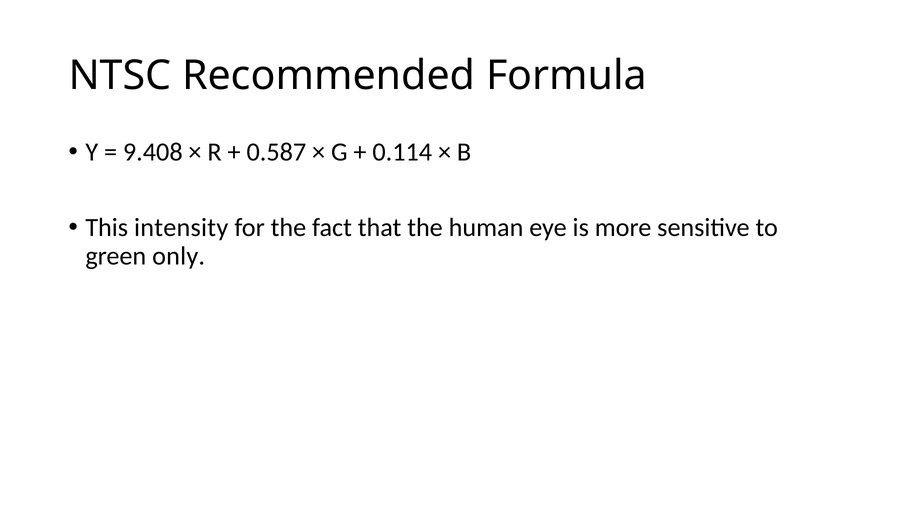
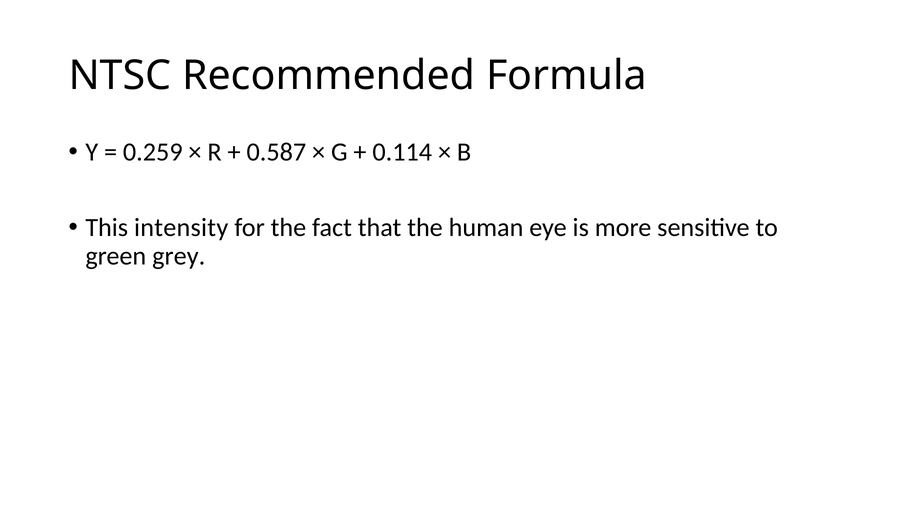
9.408: 9.408 -> 0.259
only: only -> grey
